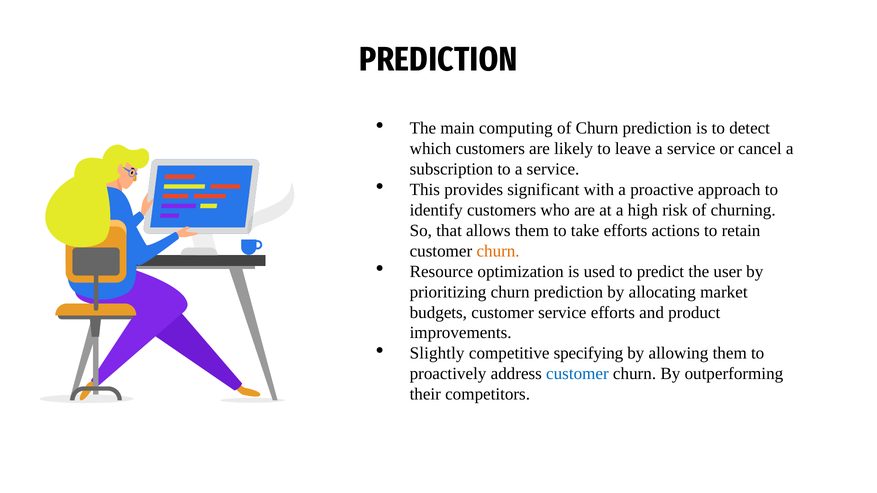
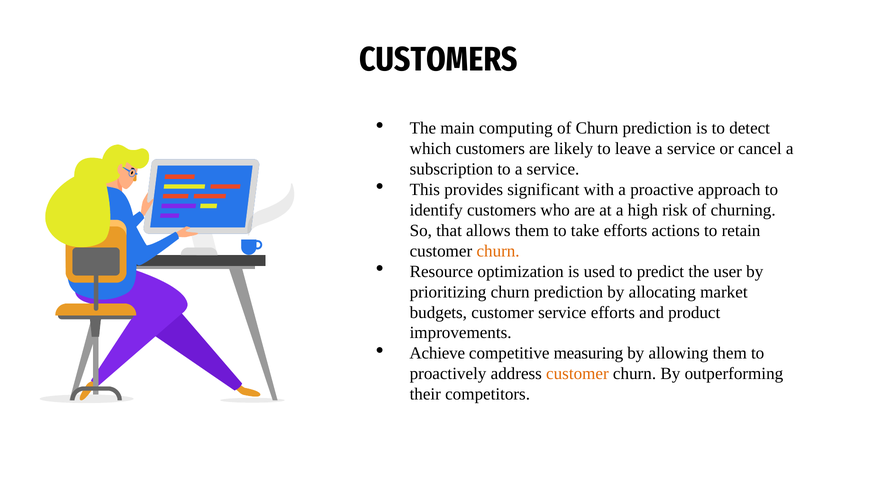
PREDICTION at (438, 60): PREDICTION -> CUSTOMERS
Slightly: Slightly -> Achieve
specifying: specifying -> measuring
customer at (577, 374) colour: blue -> orange
